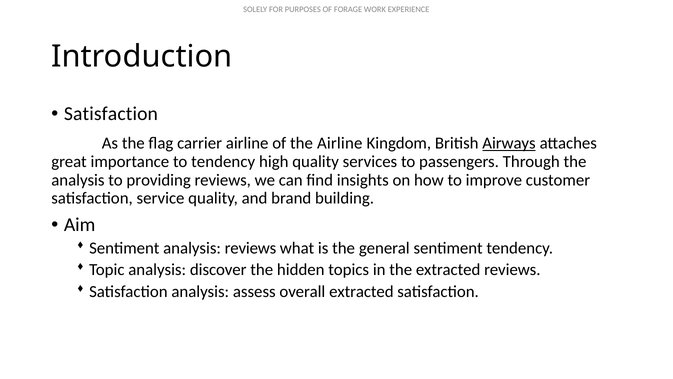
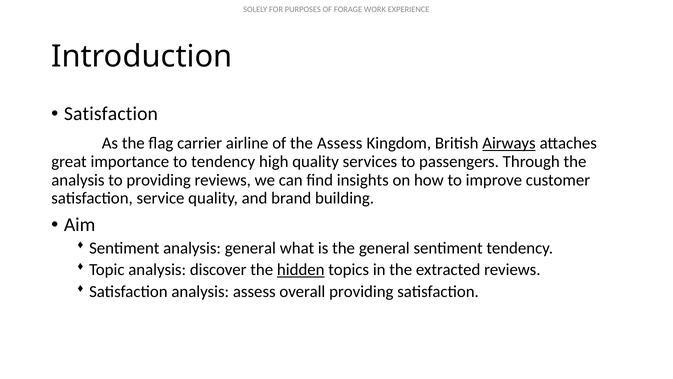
the Airline: Airline -> Assess
analysis reviews: reviews -> general
hidden underline: none -> present
overall extracted: extracted -> providing
